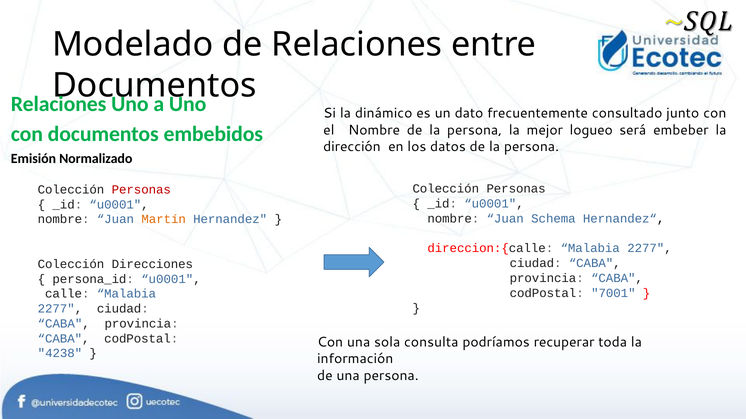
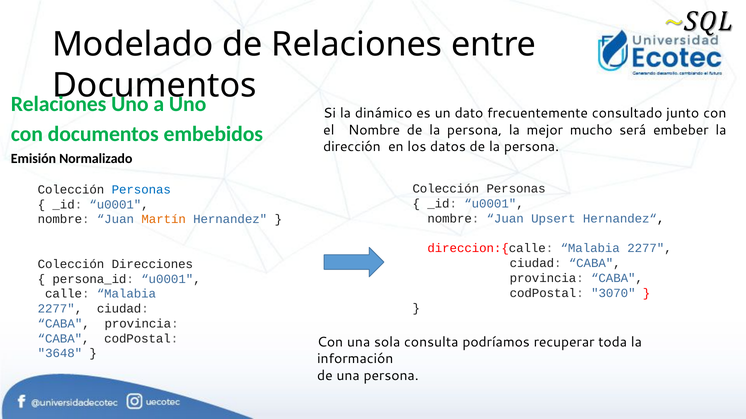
logueo: logueo -> mucho
Personas at (141, 190) colour: red -> blue
Schema: Schema -> Upsert
7001: 7001 -> 3070
4238: 4238 -> 3648
